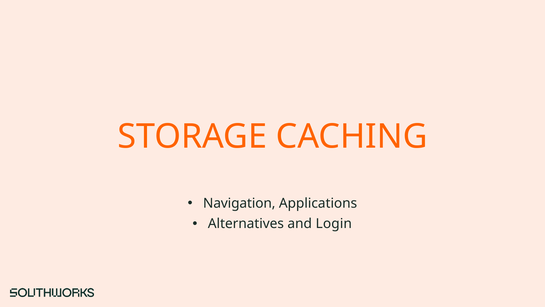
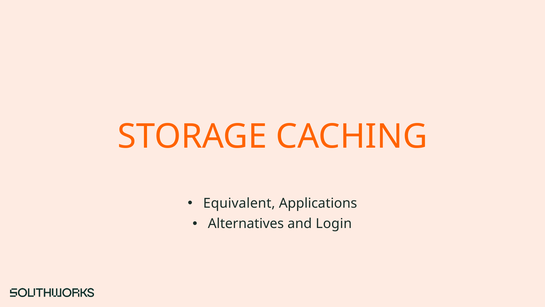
Navigation: Navigation -> Equivalent
